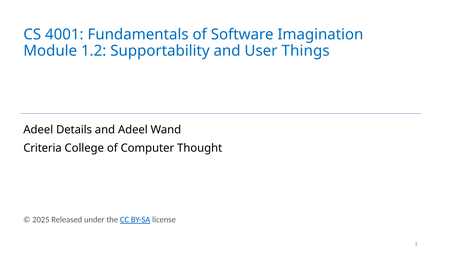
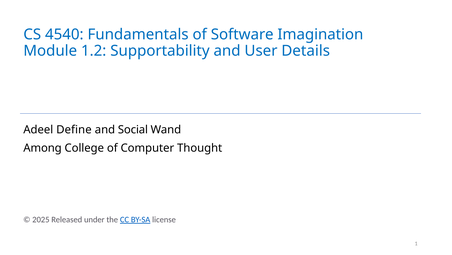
4001: 4001 -> 4540
Things: Things -> Details
Details: Details -> Define
and Adeel: Adeel -> Social
Criteria: Criteria -> Among
